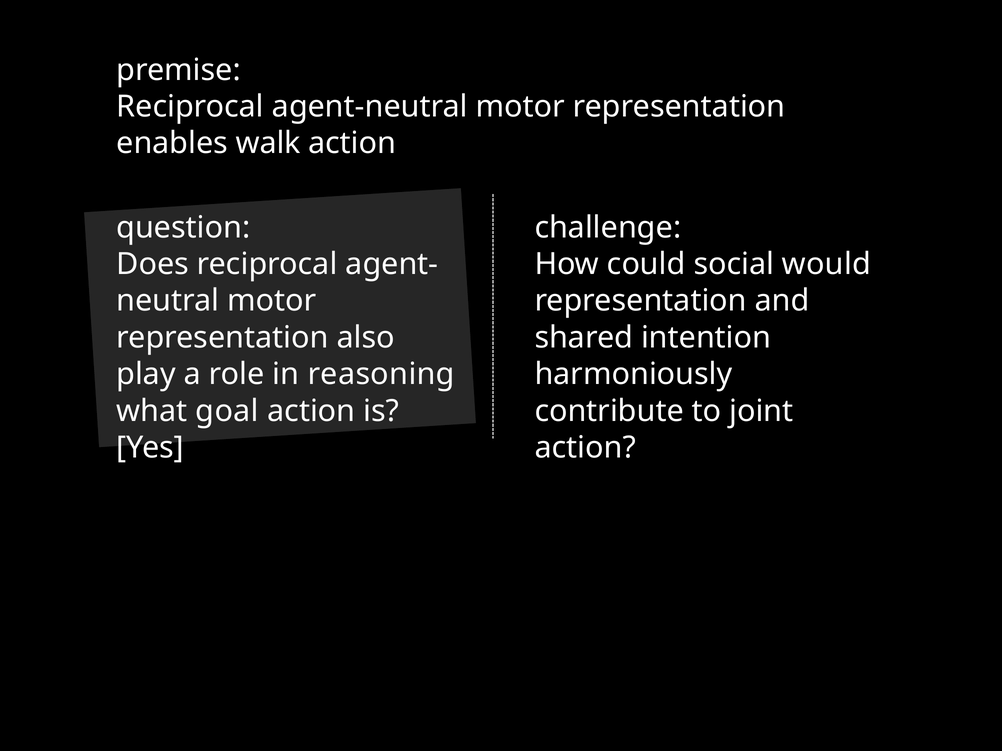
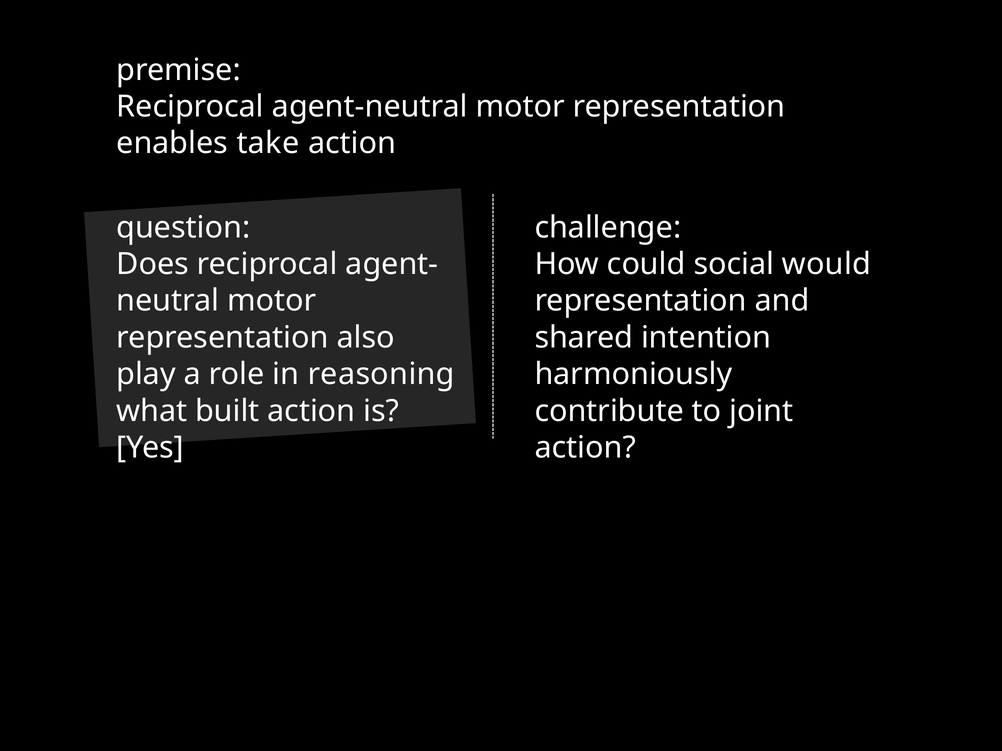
walk: walk -> take
goal: goal -> built
